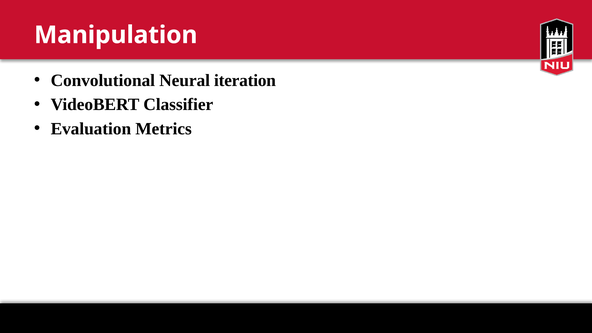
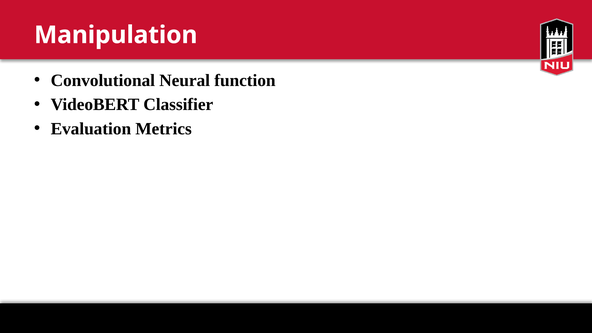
iteration: iteration -> function
